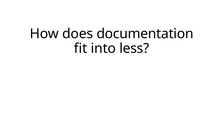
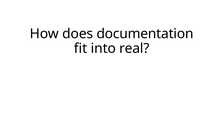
less: less -> real
